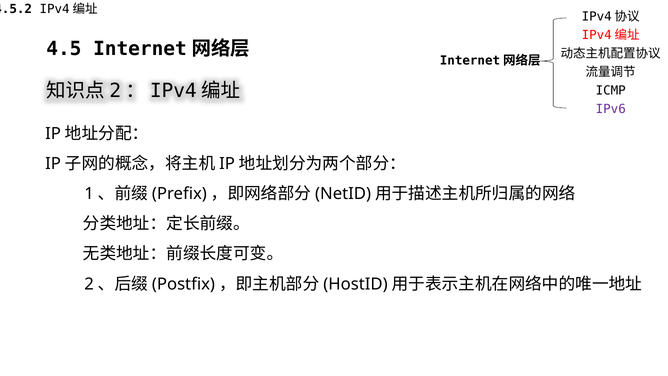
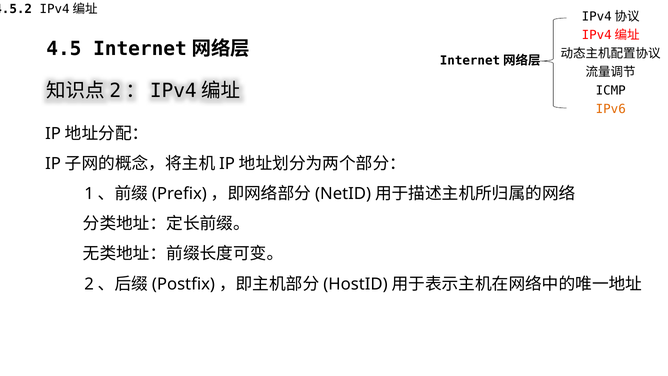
IPv6 colour: purple -> orange
